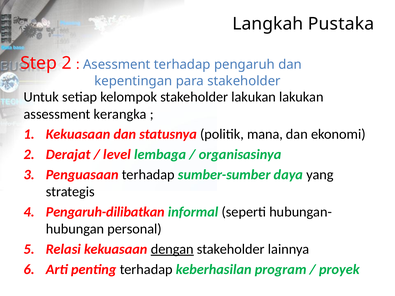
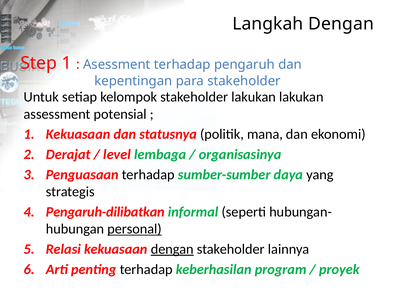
Langkah Pustaka: Pustaka -> Dengan
Step 2: 2 -> 1
kerangka: kerangka -> potensial
personal underline: none -> present
